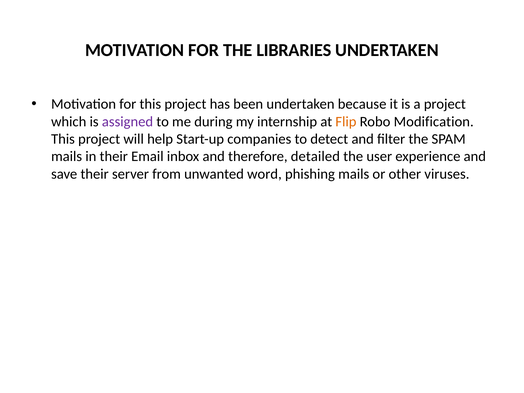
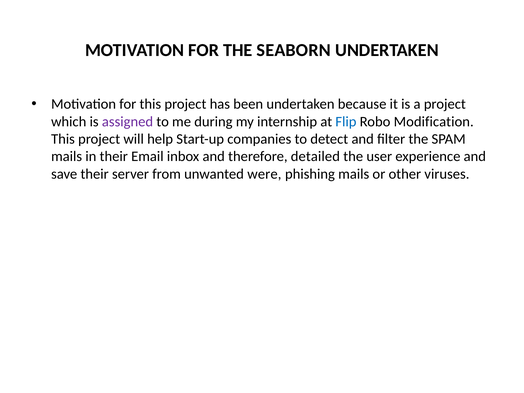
LIBRARIES: LIBRARIES -> SEABORN
Flip colour: orange -> blue
word: word -> were
